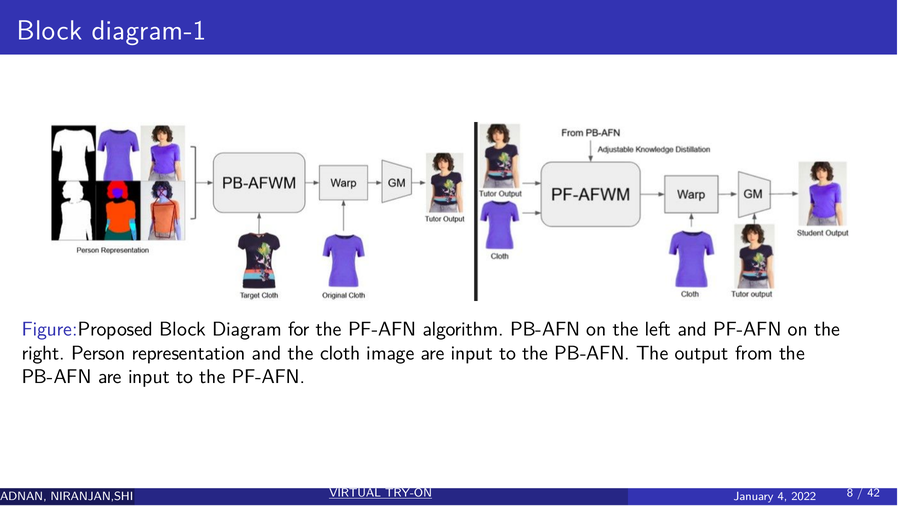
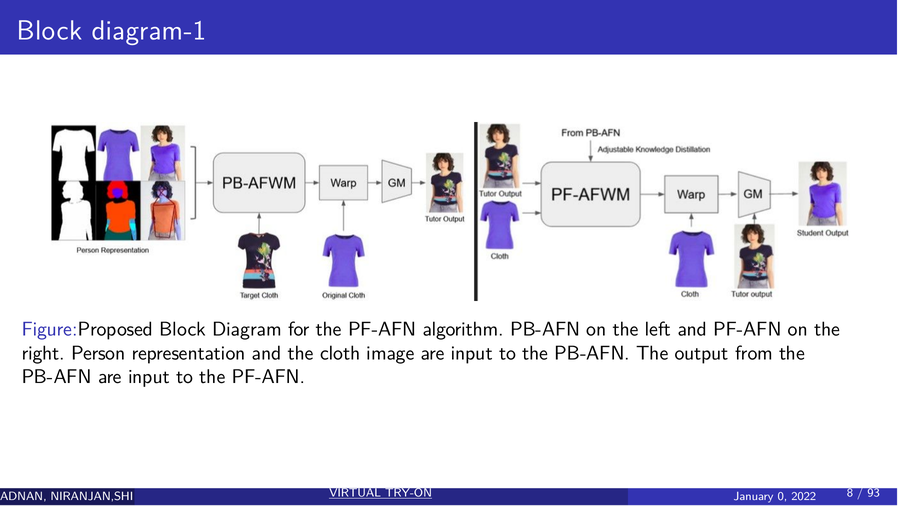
4: 4 -> 0
42: 42 -> 93
